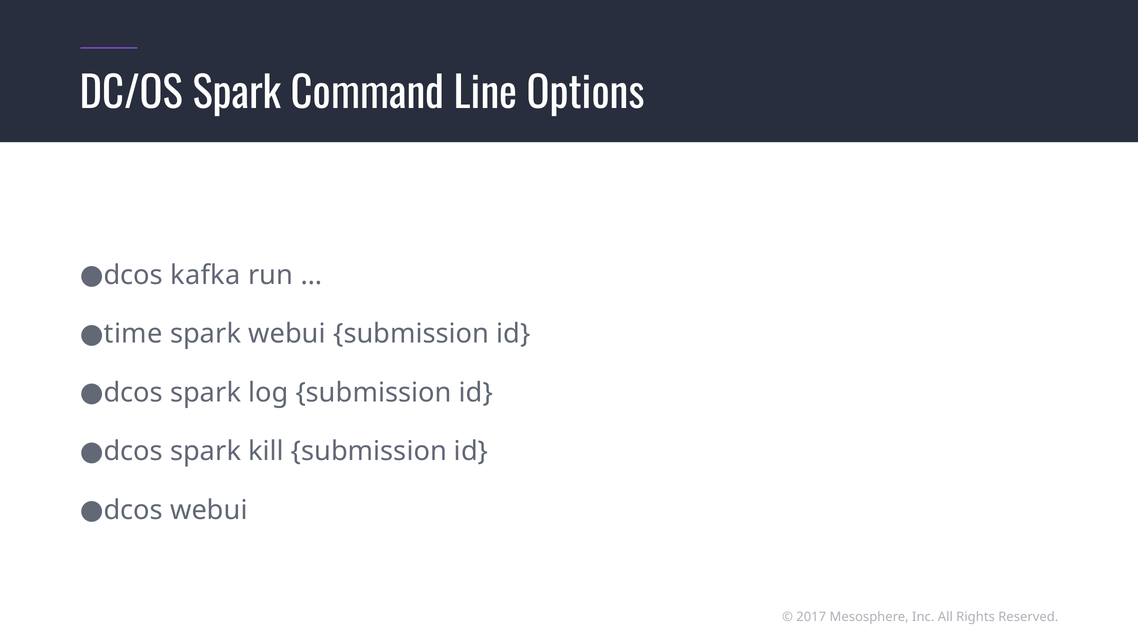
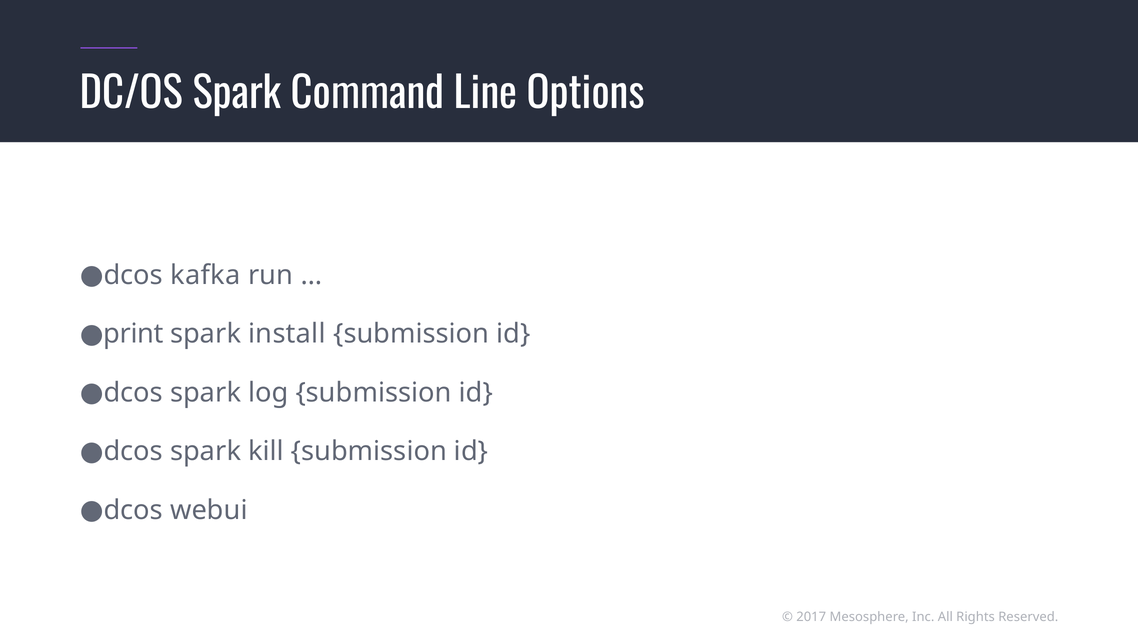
time: time -> print
spark webui: webui -> install
